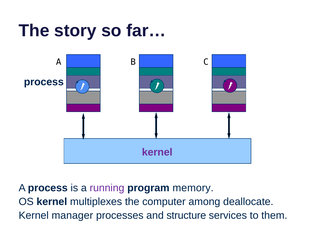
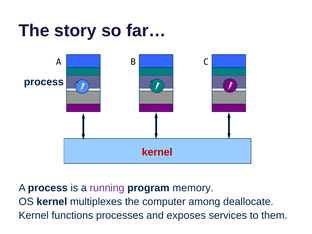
kernel at (157, 152) colour: purple -> red
manager: manager -> functions
structure: structure -> exposes
